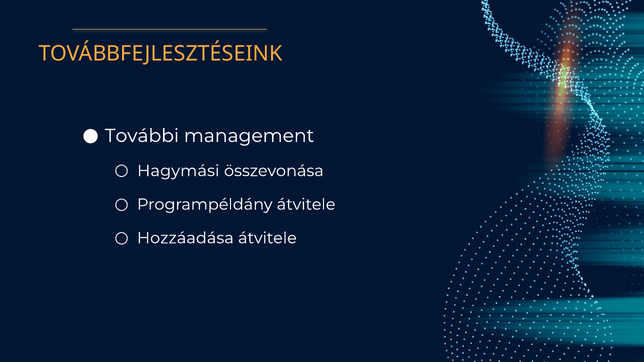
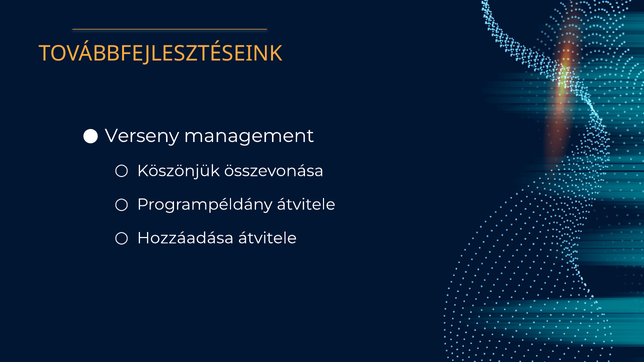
További: További -> Verseny
Hagymási: Hagymási -> Köszönjük
